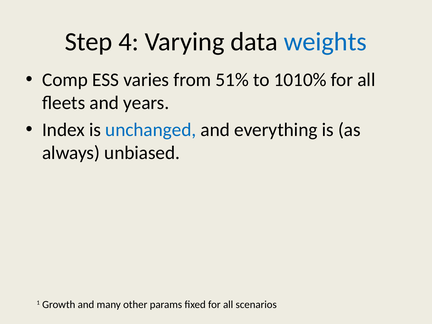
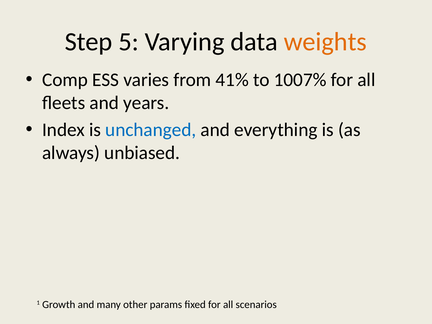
4: 4 -> 5
weights colour: blue -> orange
51%: 51% -> 41%
1010%: 1010% -> 1007%
